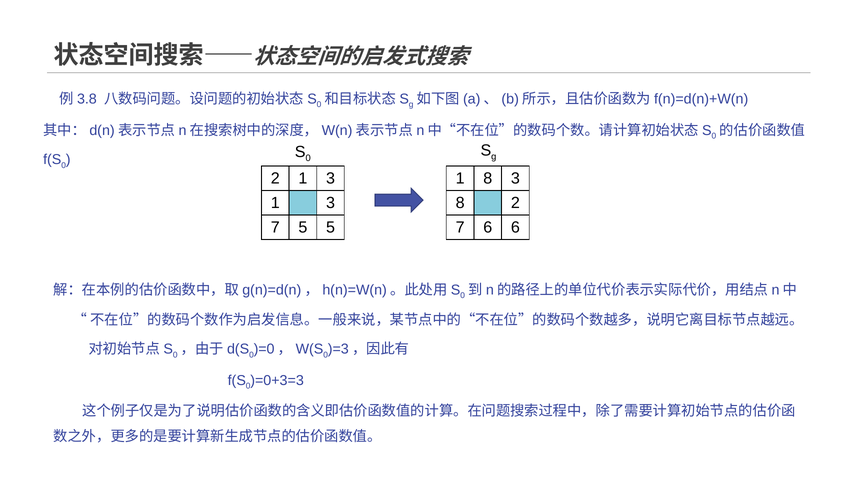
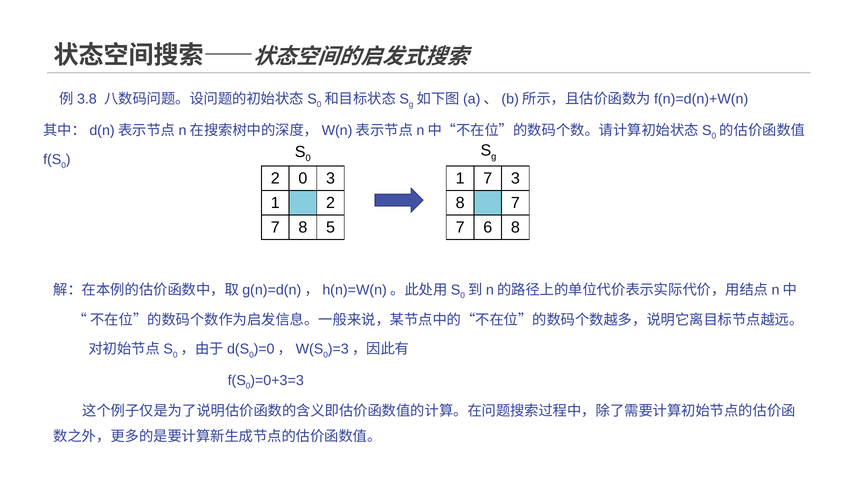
2 1: 1 -> 0
1 8: 8 -> 7
3 at (330, 203): 3 -> 2
8 2: 2 -> 7
7 5: 5 -> 8
6 6: 6 -> 8
